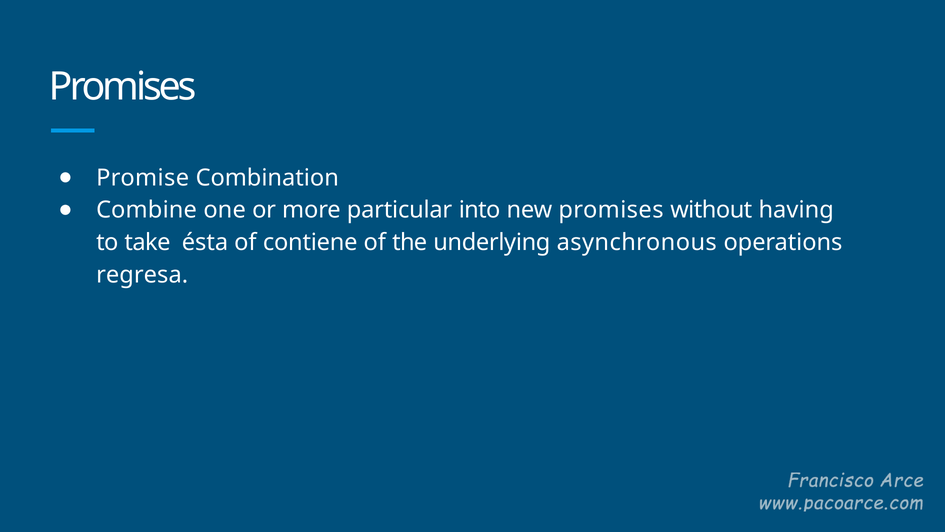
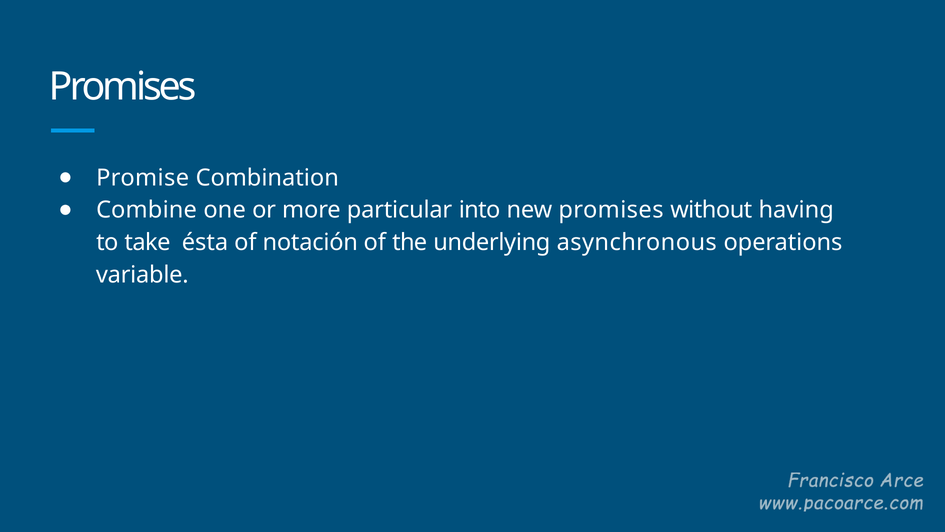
contiene: contiene -> notación
regresa: regresa -> variable
